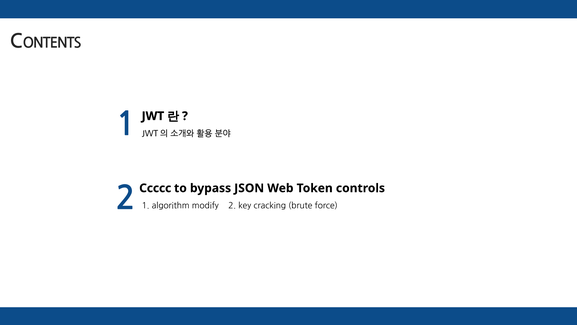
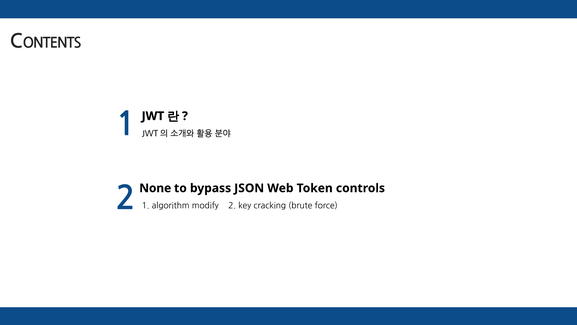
Ccccc: Ccccc -> None
